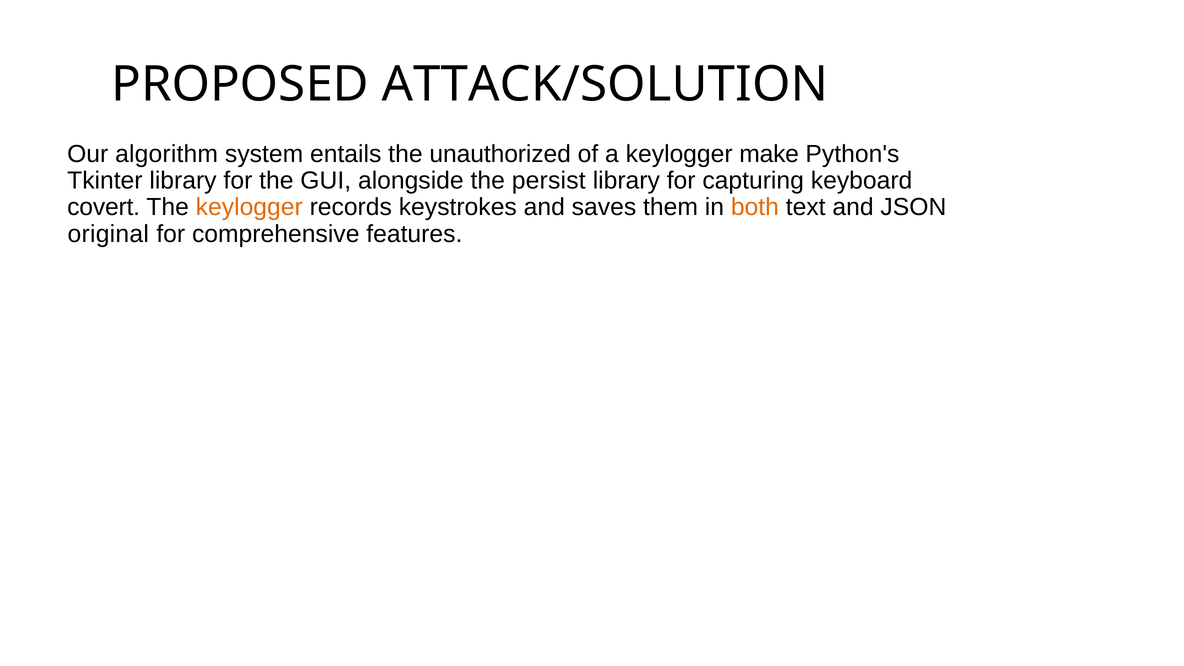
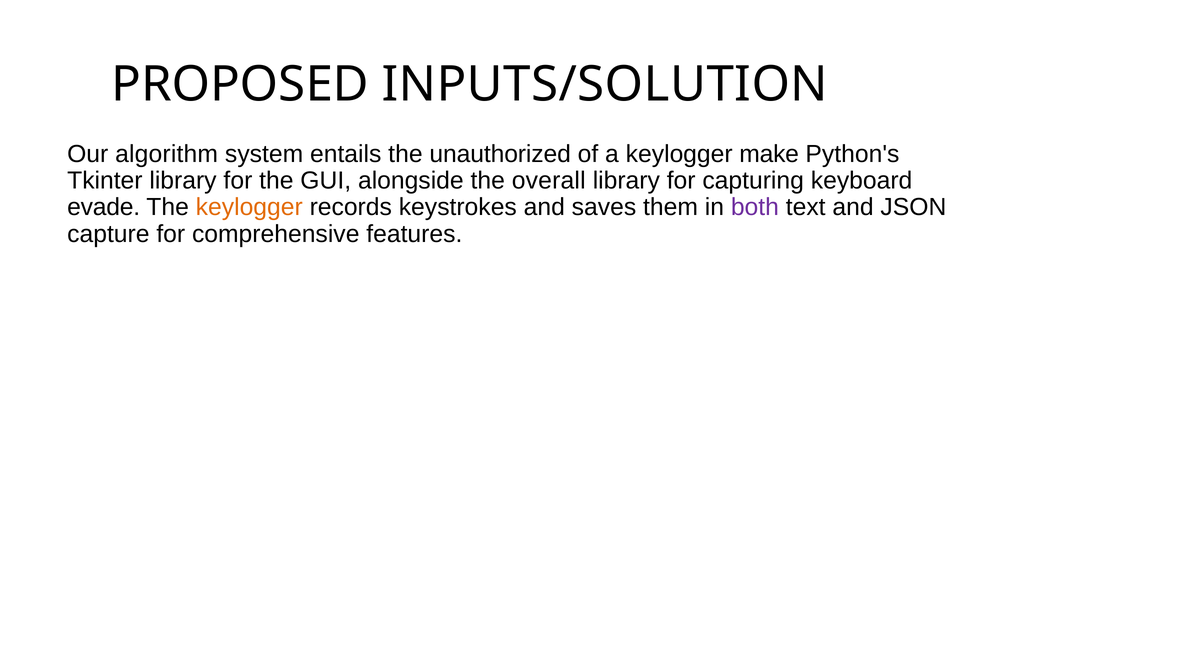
ATTACK/SOLUTION: ATTACK/SOLUTION -> INPUTS/SOLUTION
persist: persist -> overall
covert: covert -> evade
both colour: orange -> purple
original: original -> capture
